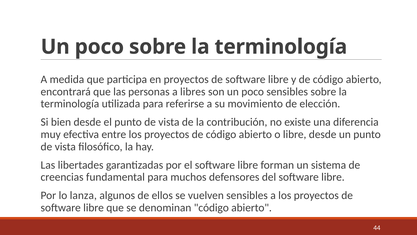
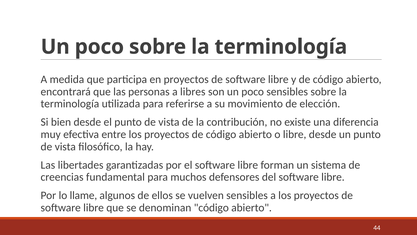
lanza: lanza -> llame
